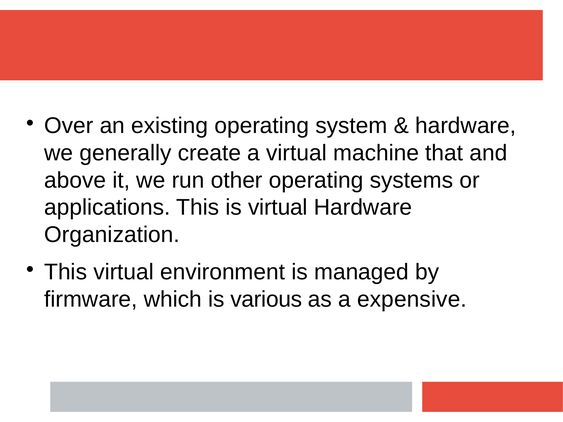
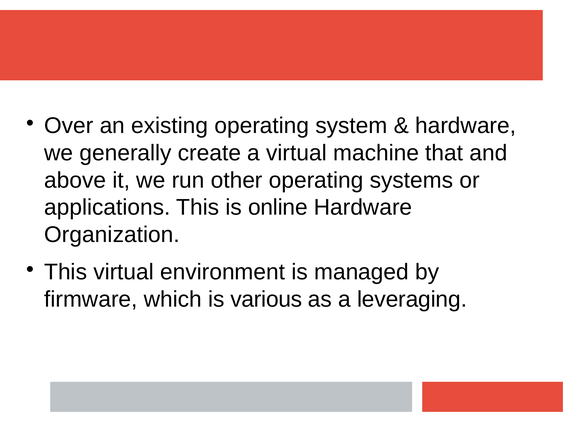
is virtual: virtual -> online
expensive: expensive -> leveraging
